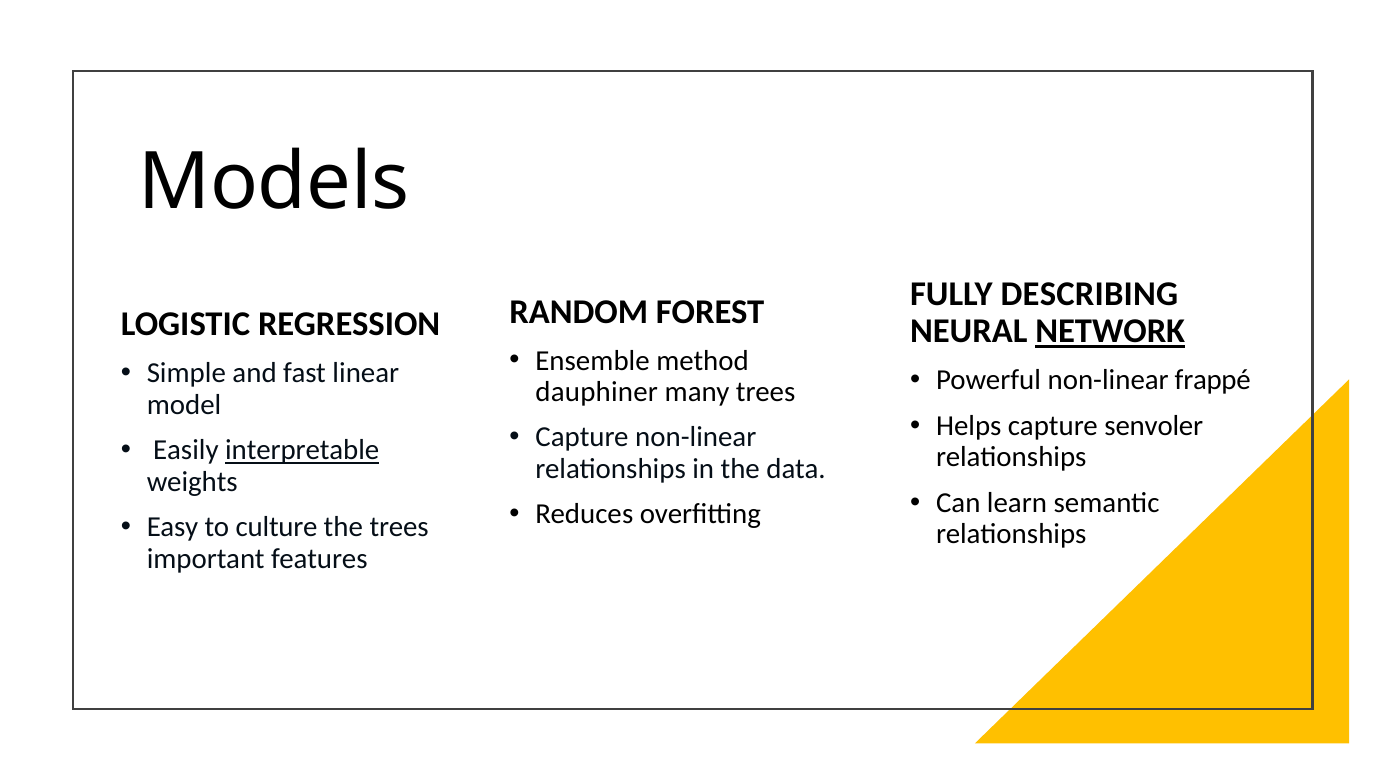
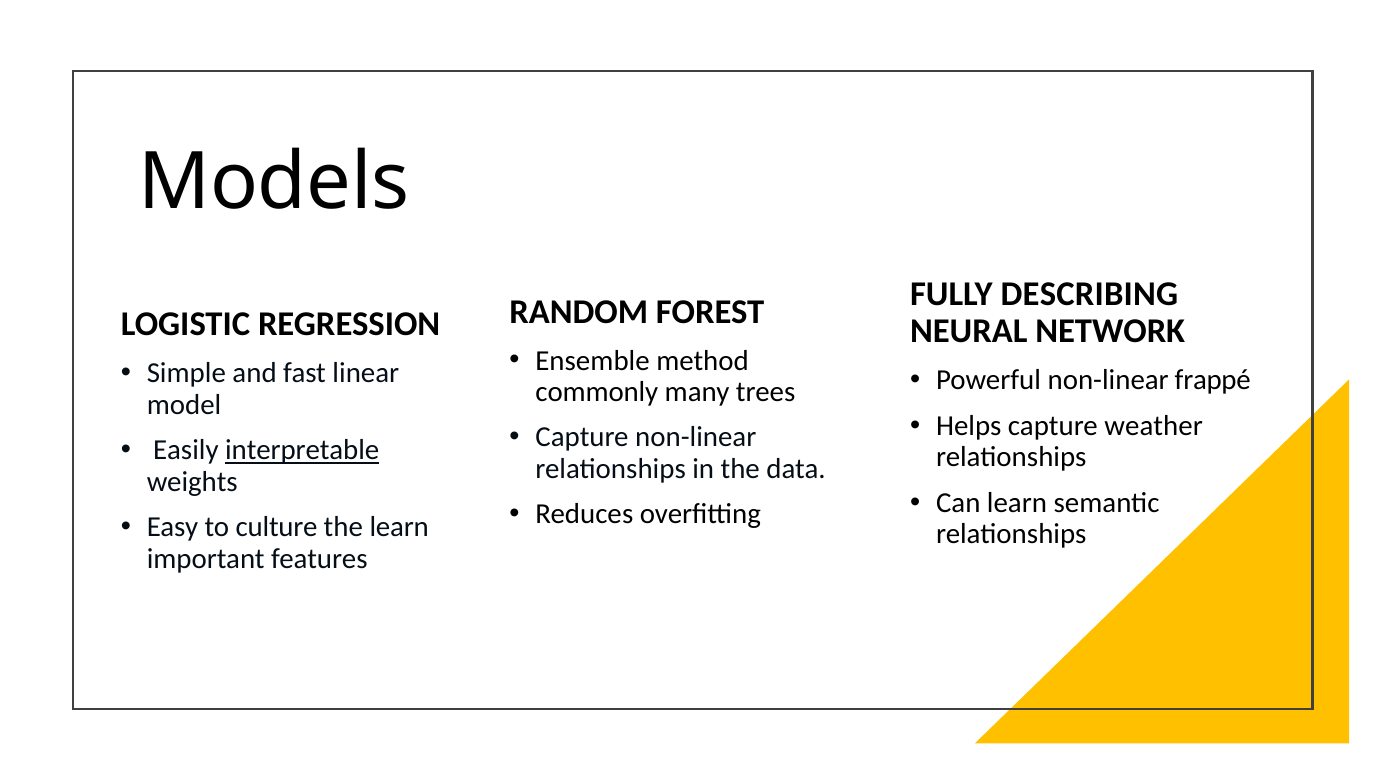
NETWORK underline: present -> none
dauphiner: dauphiner -> commonly
senvoler: senvoler -> weather
the trees: trees -> learn
